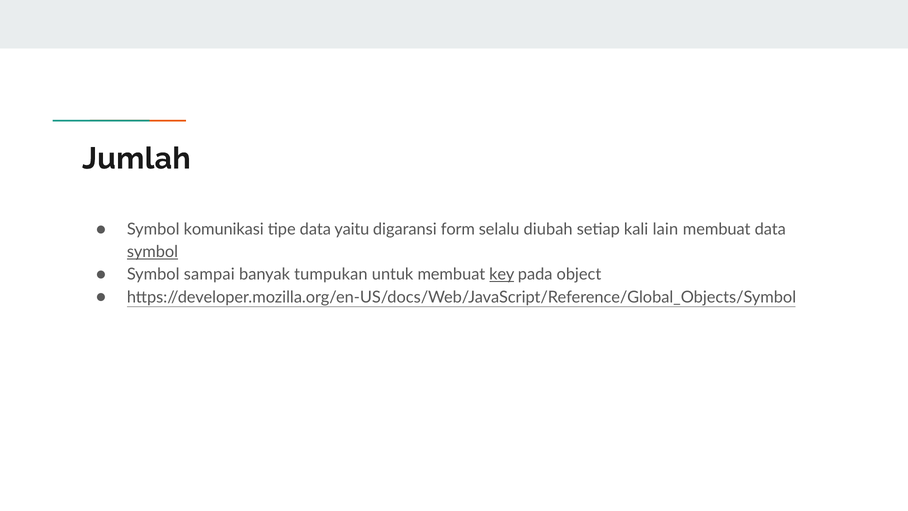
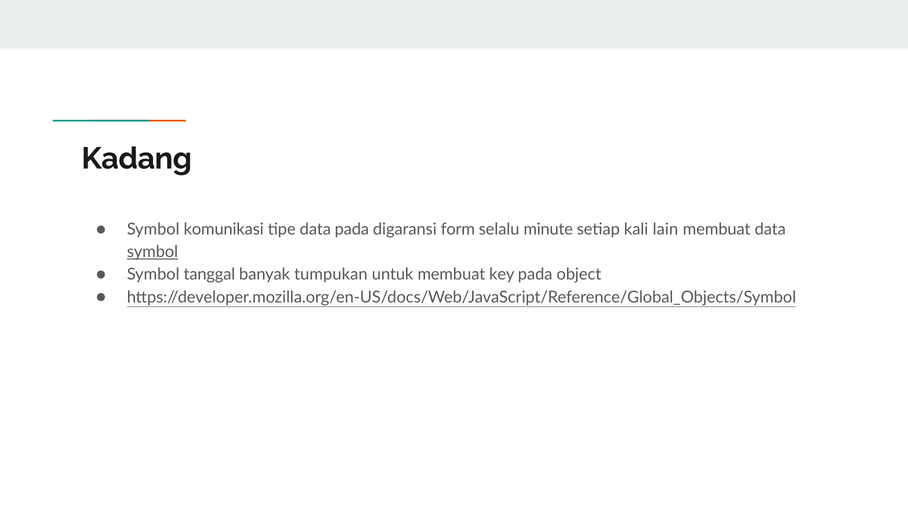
Jumlah: Jumlah -> Kadang
data yaitu: yaitu -> pada
diubah: diubah -> minute
sampai: sampai -> tanggal
key underline: present -> none
